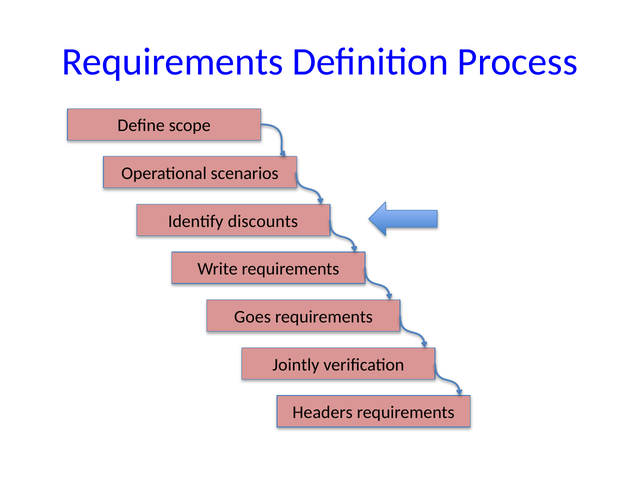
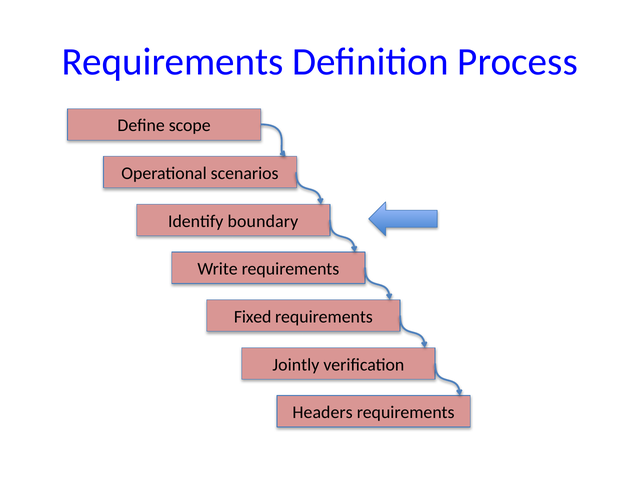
discounts: discounts -> boundary
Goes: Goes -> Fixed
